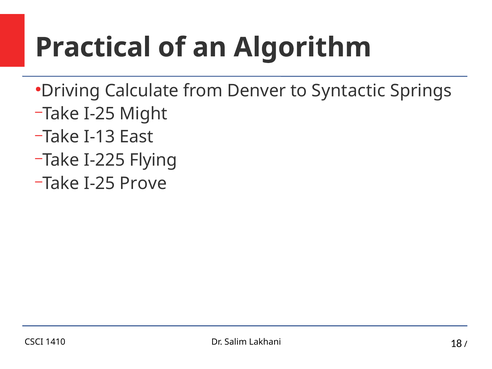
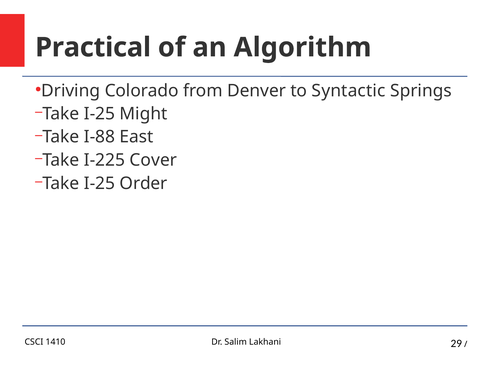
Calculate: Calculate -> Colorado
I-13: I-13 -> I-88
Flying: Flying -> Cover
Prove: Prove -> Order
18: 18 -> 29
